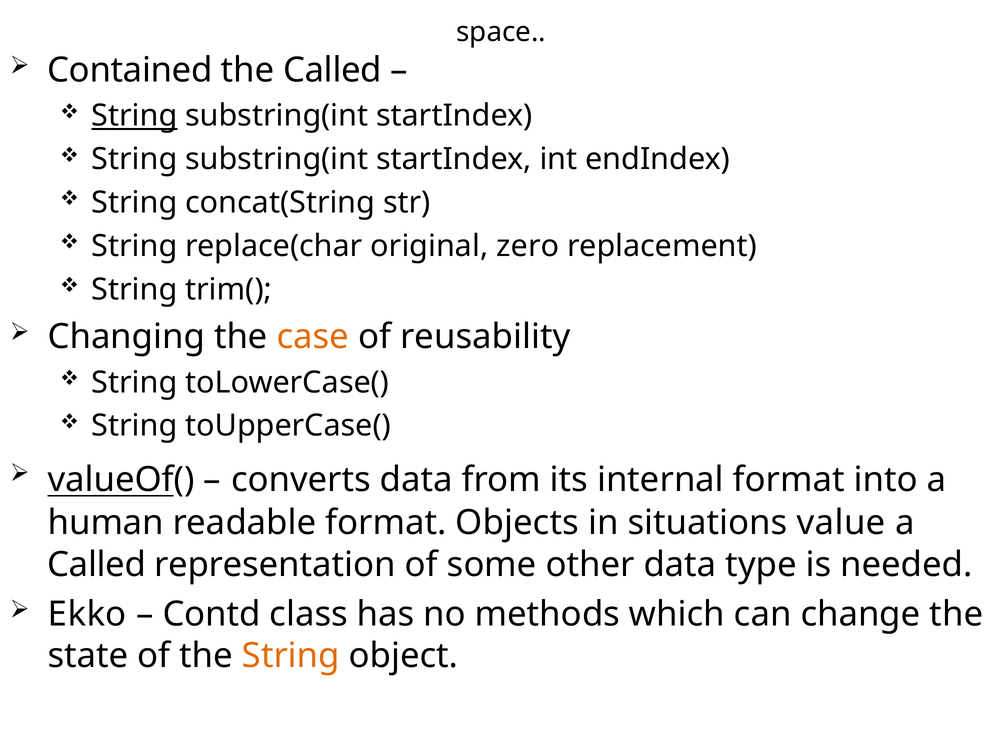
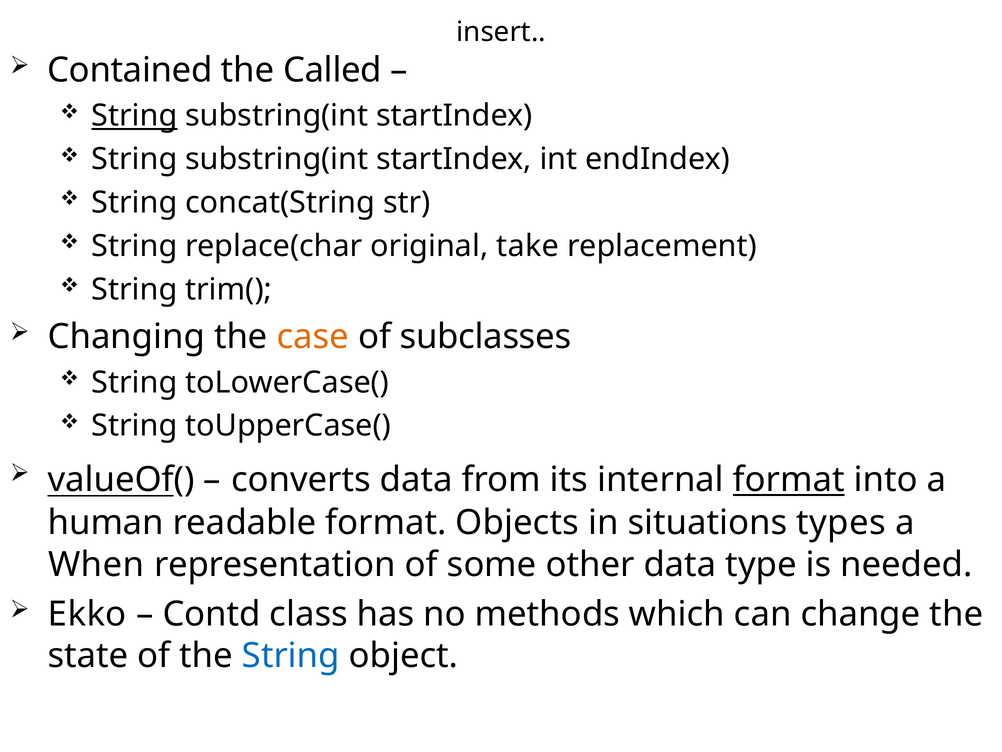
space: space -> insert
zero: zero -> take
reusability: reusability -> subclasses
format at (789, 480) underline: none -> present
value: value -> types
Called at (97, 564): Called -> When
String at (291, 655) colour: orange -> blue
